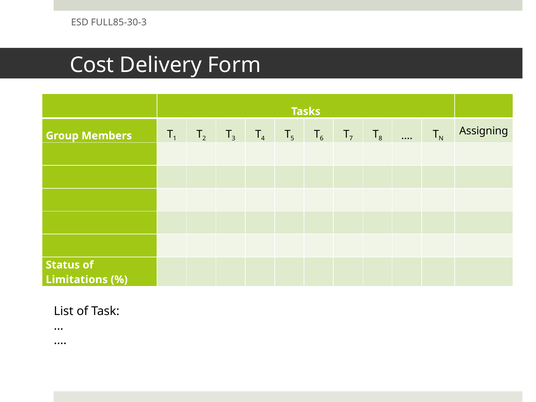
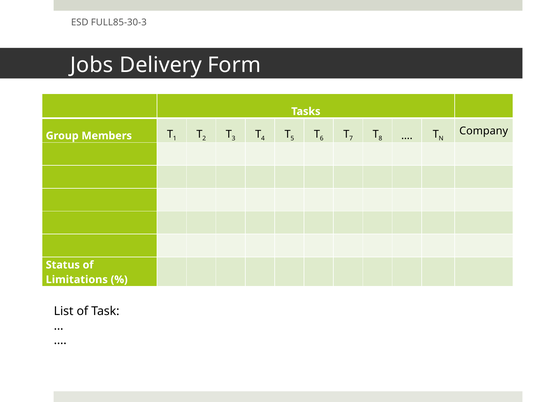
Cost: Cost -> Jobs
Assigning: Assigning -> Company
